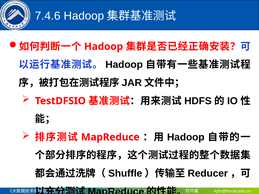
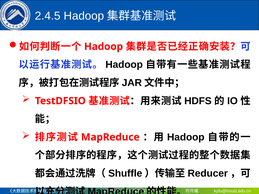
7.4.6: 7.4.6 -> 2.4.5
